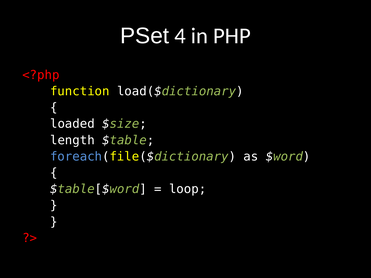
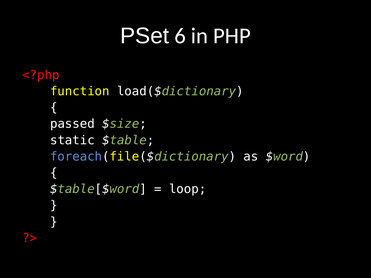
4: 4 -> 6
loaded: loaded -> passed
length: length -> static
